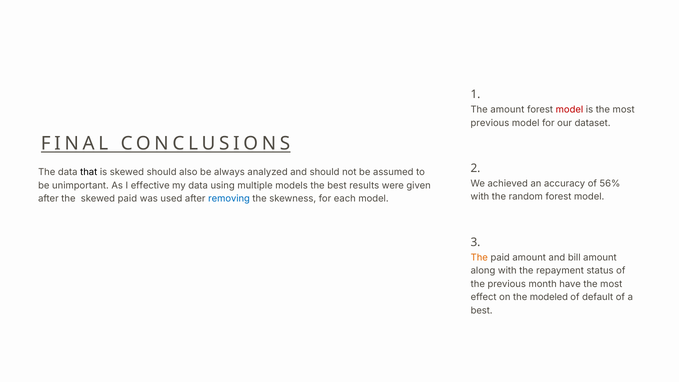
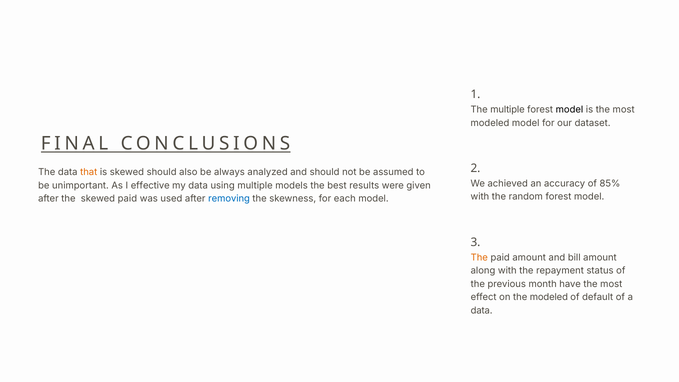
The amount: amount -> multiple
model at (569, 110) colour: red -> black
previous at (490, 123): previous -> modeled
that colour: black -> orange
56%: 56% -> 85%
best at (482, 310): best -> data
